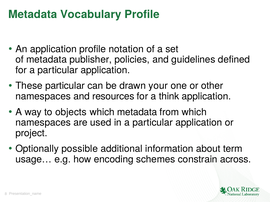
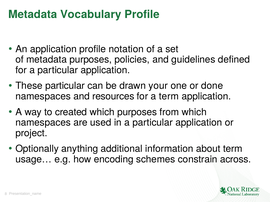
metadata publisher: publisher -> purposes
other: other -> done
a think: think -> term
objects: objects -> created
which metadata: metadata -> purposes
possible: possible -> anything
